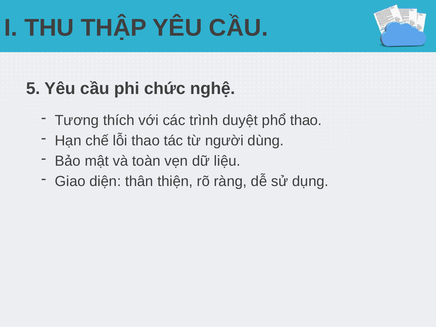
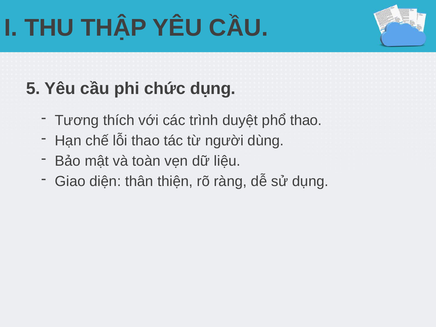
chức nghệ: nghệ -> dụng
